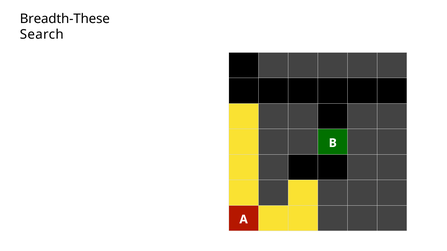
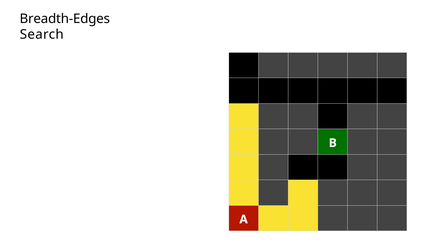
Breadth-These: Breadth-These -> Breadth-Edges
